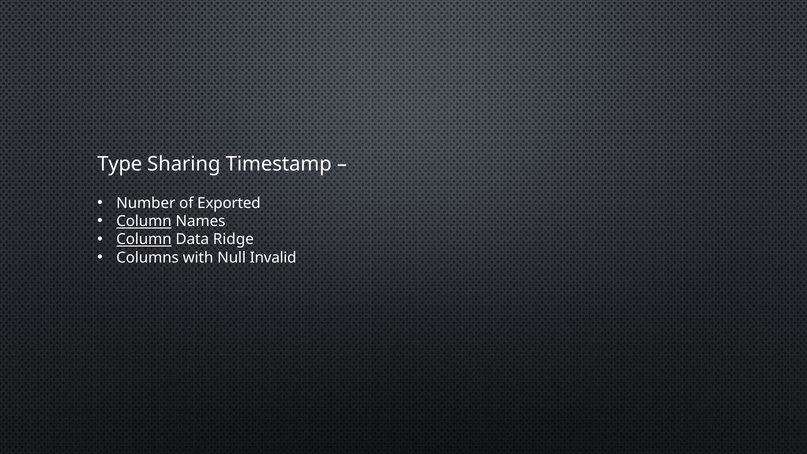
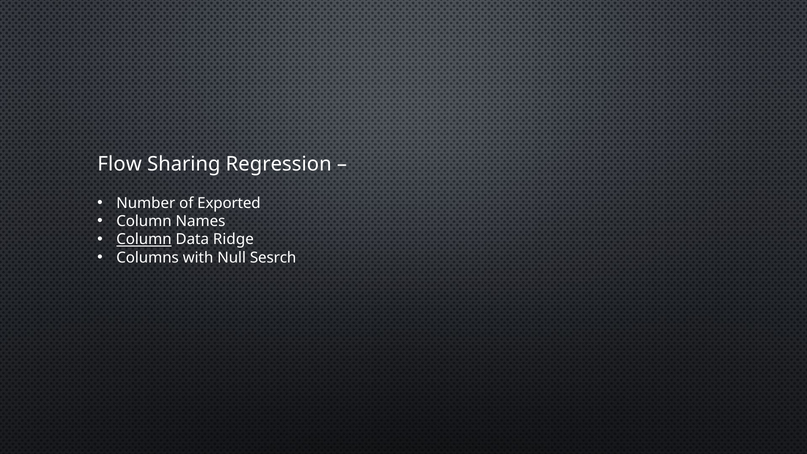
Type: Type -> Flow
Timestamp: Timestamp -> Regression
Column at (144, 221) underline: present -> none
Invalid: Invalid -> Sesrch
